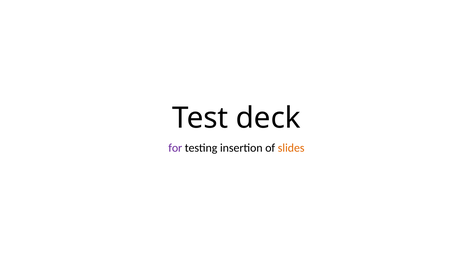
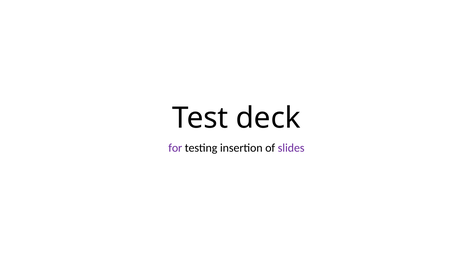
slides colour: orange -> purple
